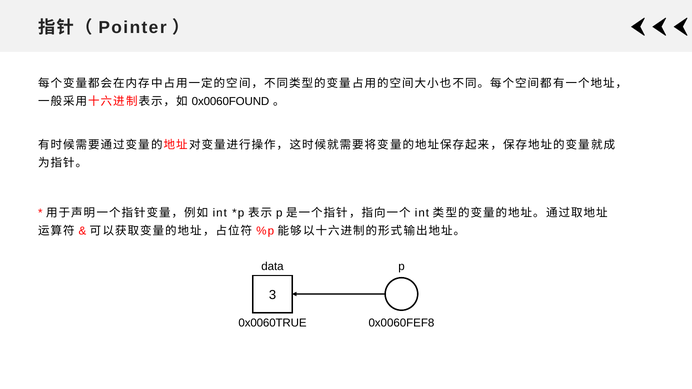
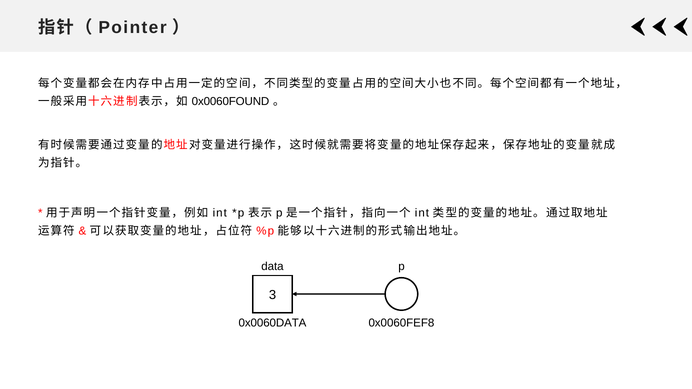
0x0060TRUE: 0x0060TRUE -> 0x0060DATA
